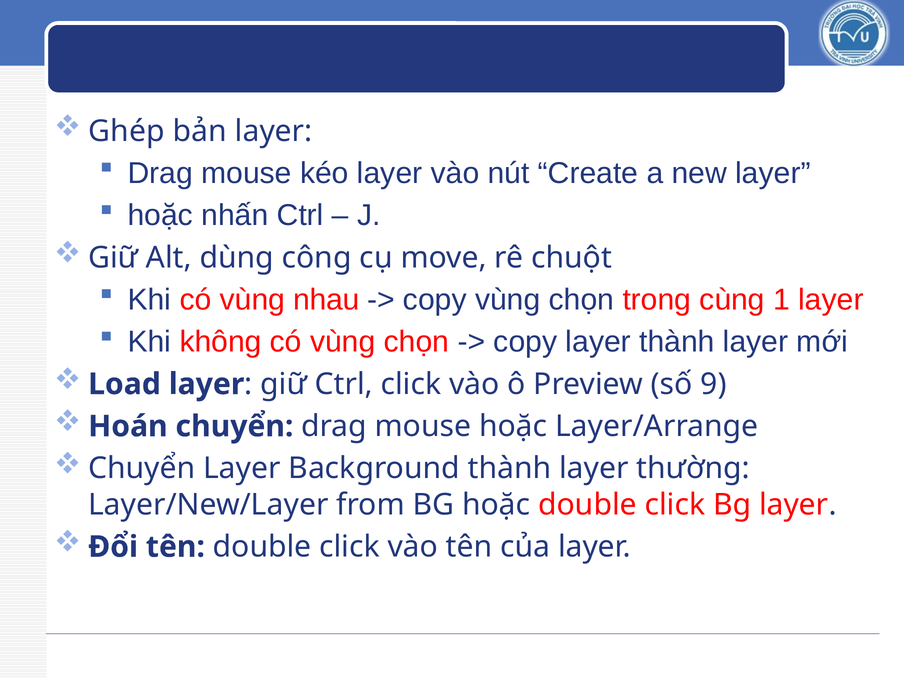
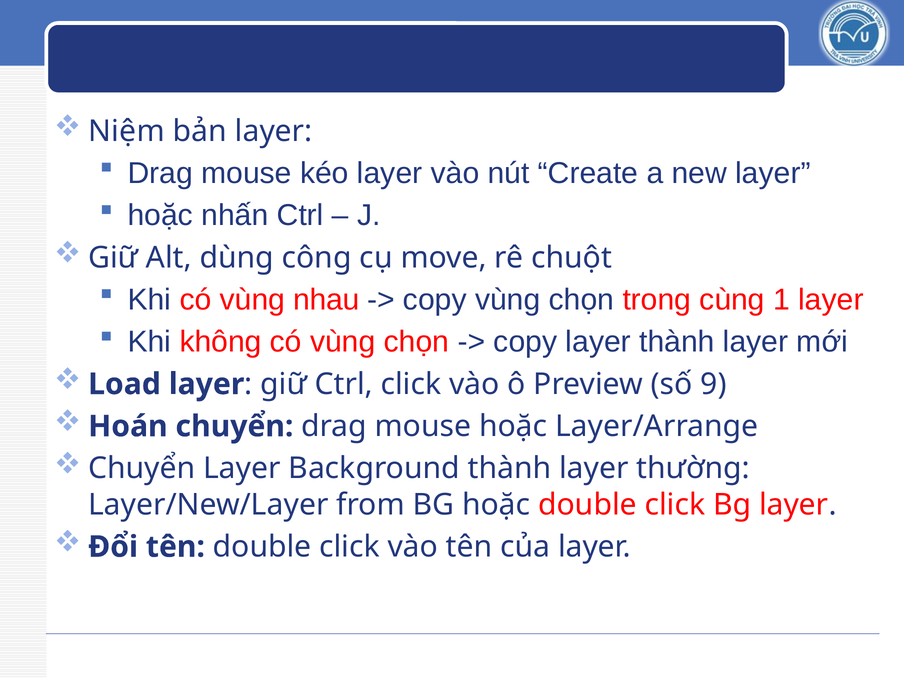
Ghép: Ghép -> Niệm
